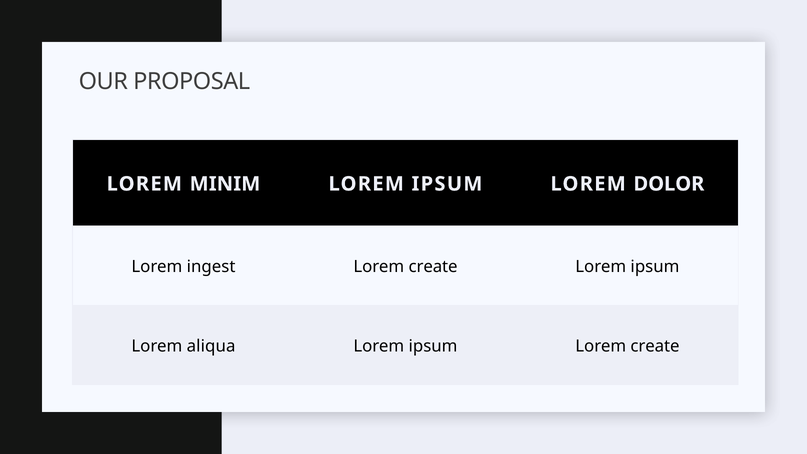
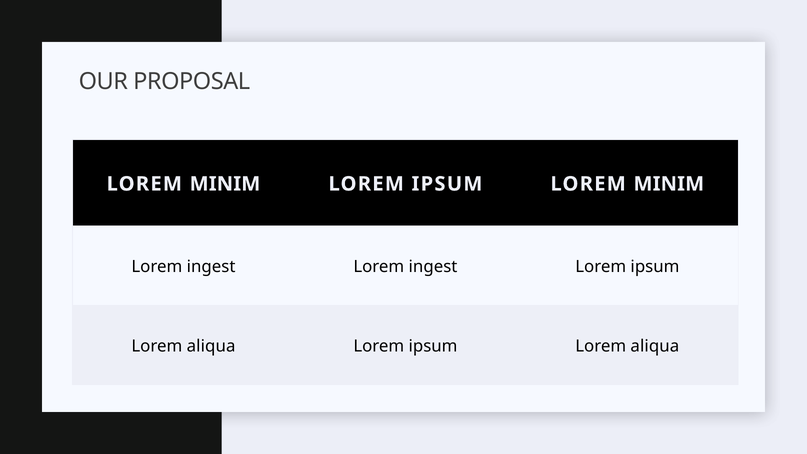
IPSUM LOREM DOLOR: DOLOR -> MINIM
create at (433, 267): create -> ingest
create at (655, 346): create -> aliqua
